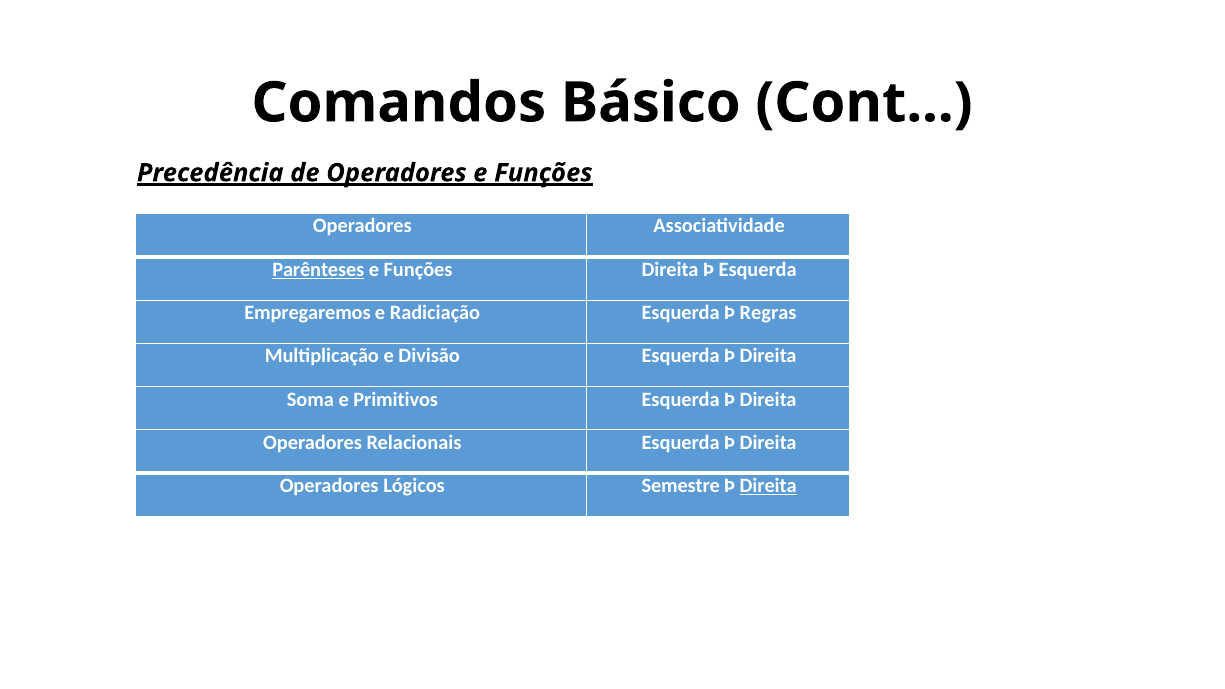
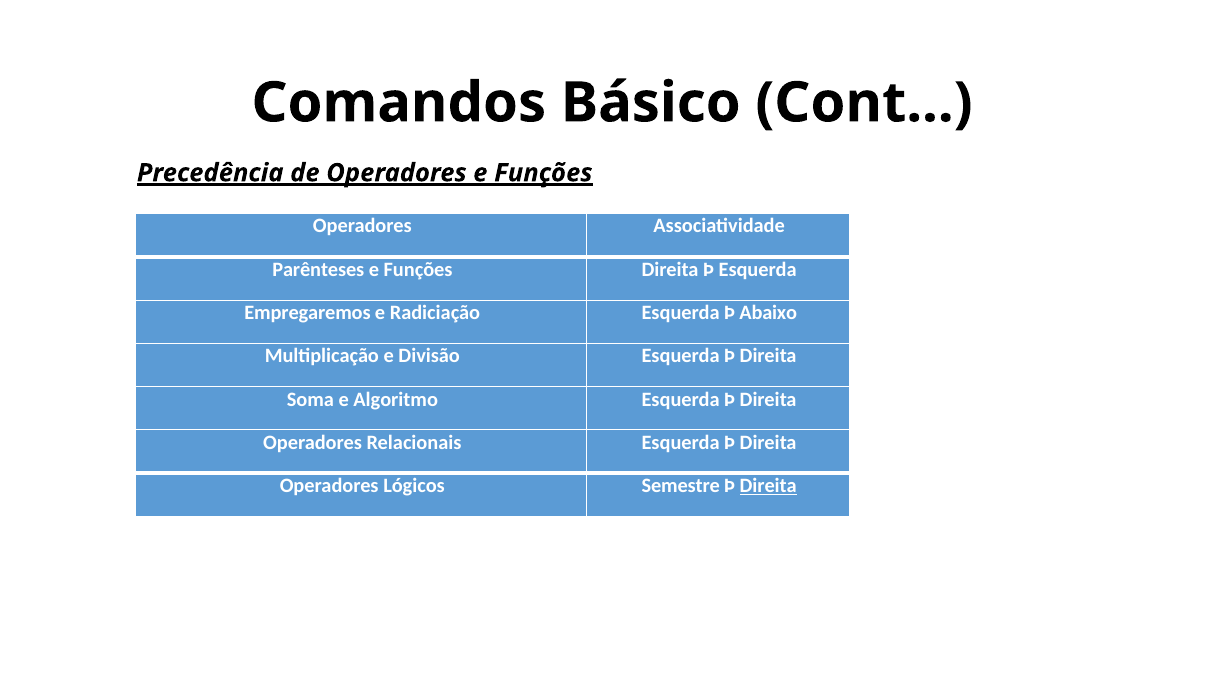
Parênteses underline: present -> none
Regras: Regras -> Abaixo
Primitivos: Primitivos -> Algoritmo
